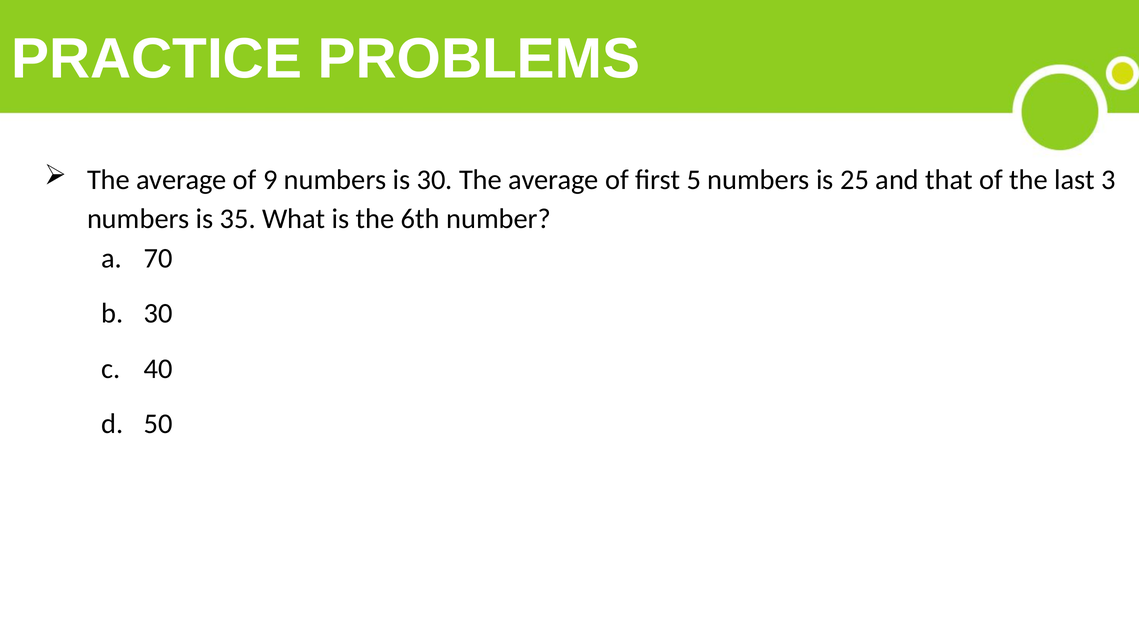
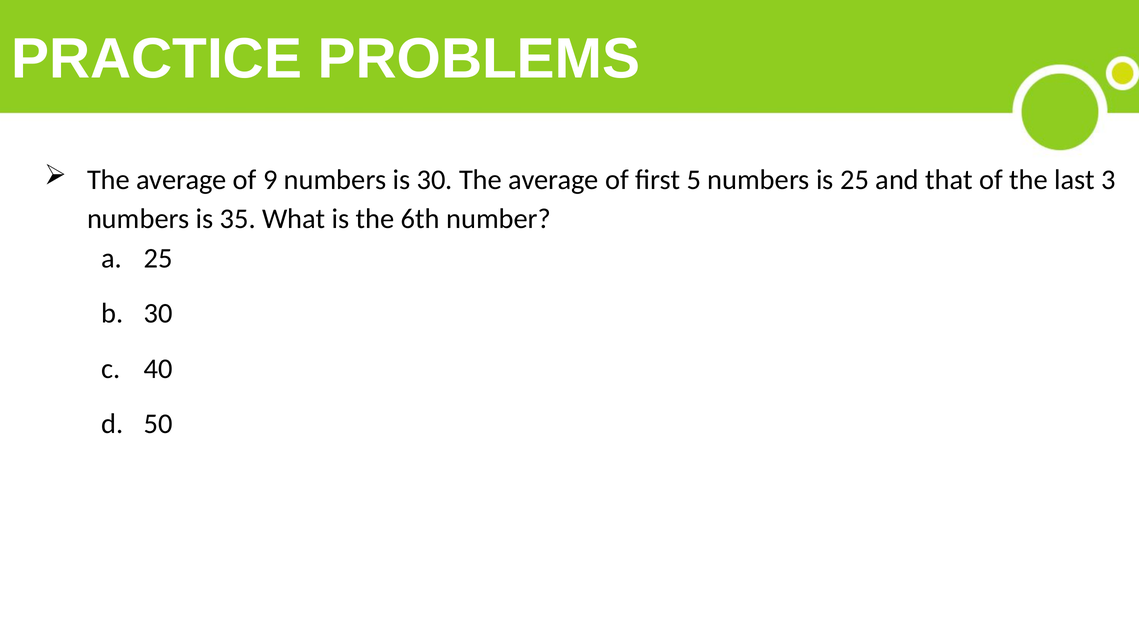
70 at (158, 258): 70 -> 25
